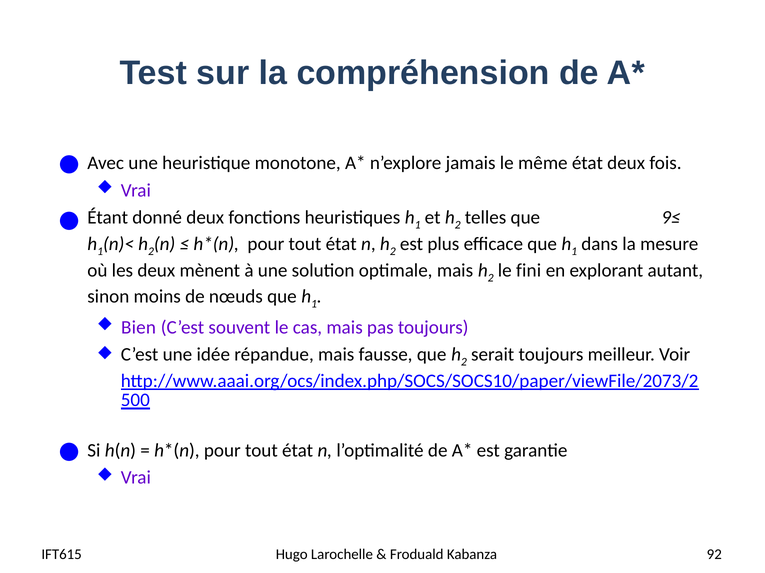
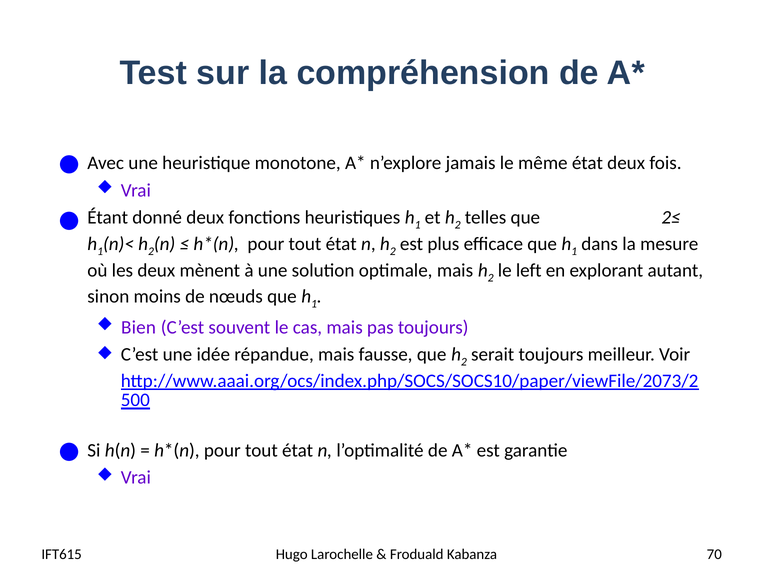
9≤: 9≤ -> 2≤
fini: fini -> left
92: 92 -> 70
